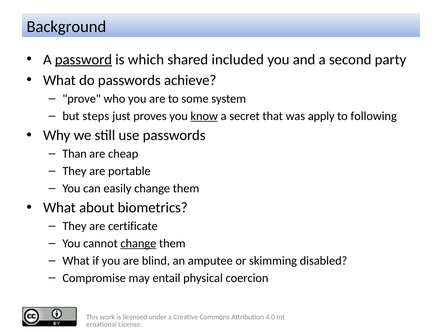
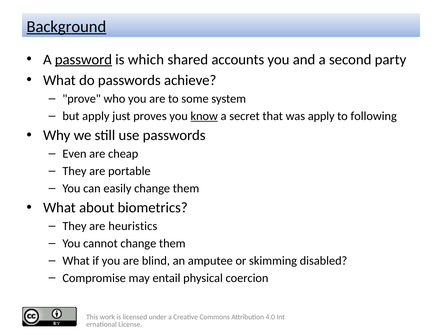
Background underline: none -> present
included: included -> accounts
but steps: steps -> apply
Than: Than -> Even
certificate: certificate -> heuristics
change at (138, 243) underline: present -> none
